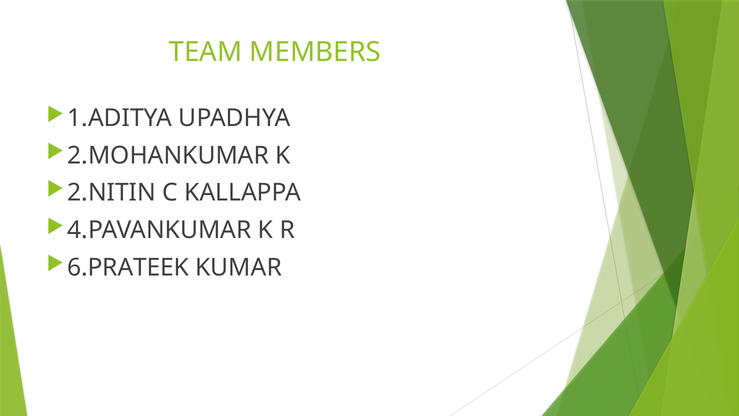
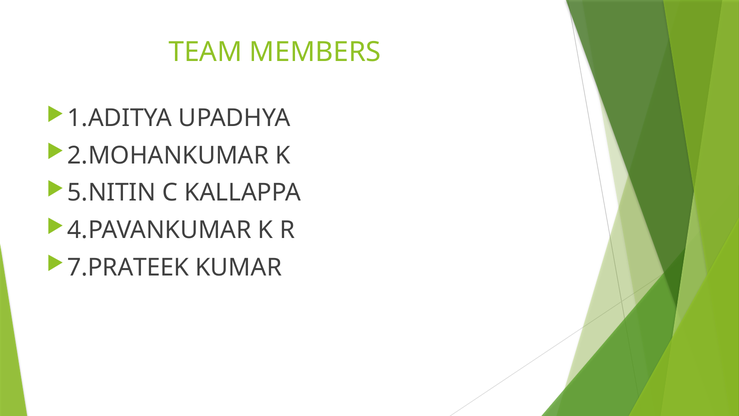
2.NITIN: 2.NITIN -> 5.NITIN
6.PRATEEK: 6.PRATEEK -> 7.PRATEEK
